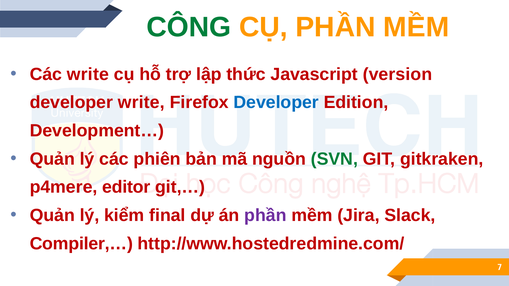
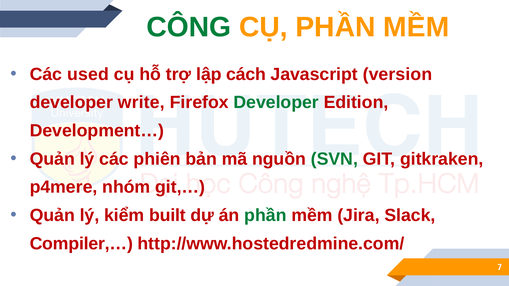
Các write: write -> used
thức: thức -> cách
Developer at (276, 103) colour: blue -> green
editor: editor -> nhóm
final: final -> built
phần at (265, 216) colour: purple -> green
